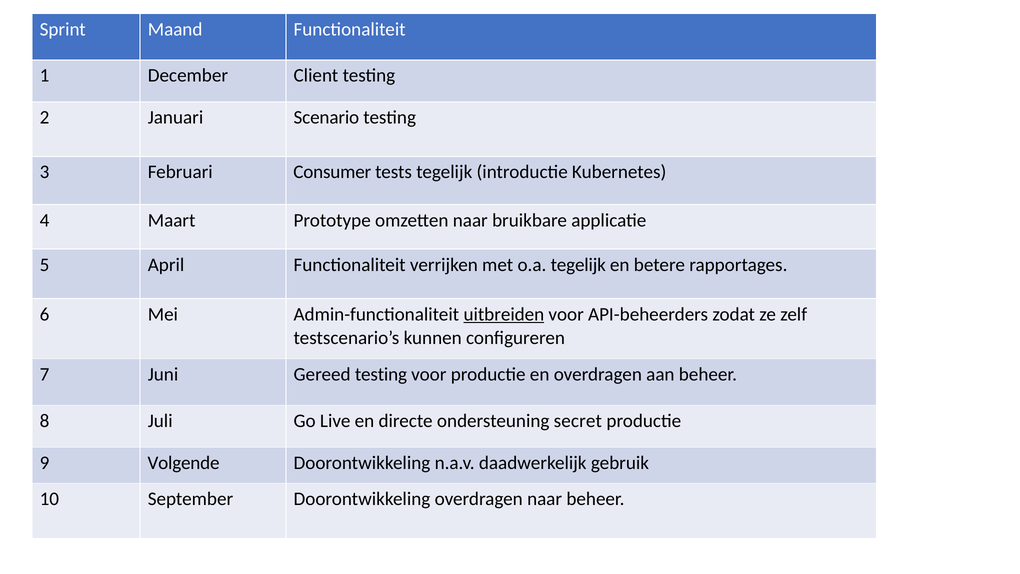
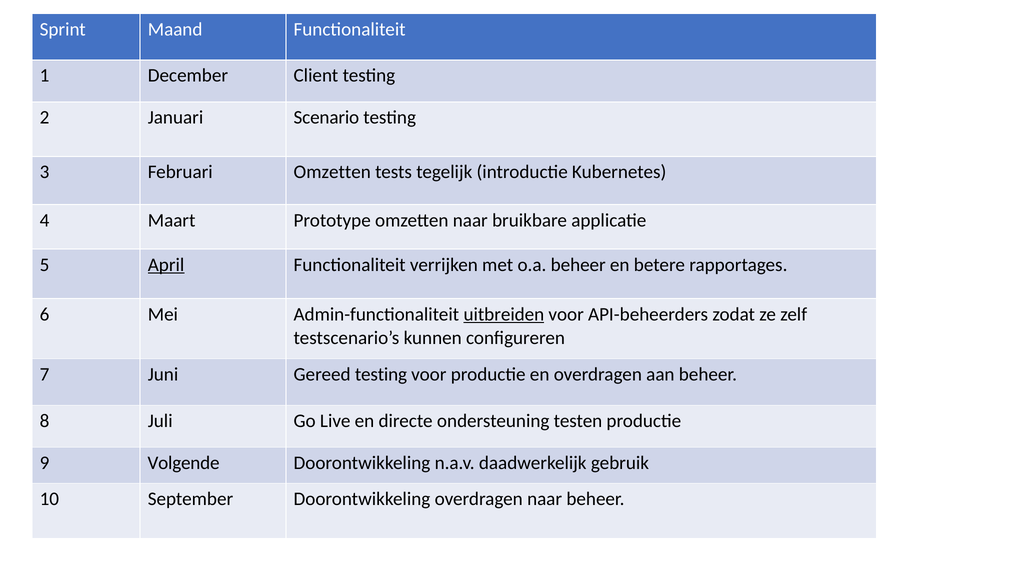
Februari Consumer: Consumer -> Omzetten
April underline: none -> present
o.a tegelijk: tegelijk -> beheer
secret: secret -> testen
